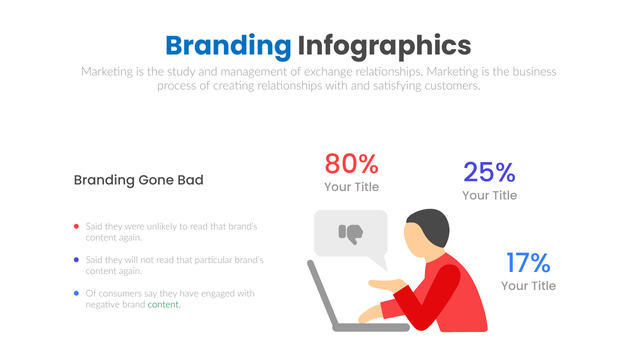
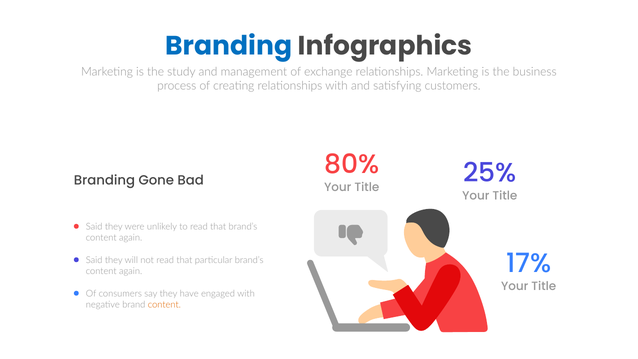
content at (164, 305) colour: green -> orange
